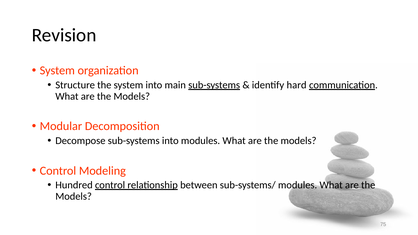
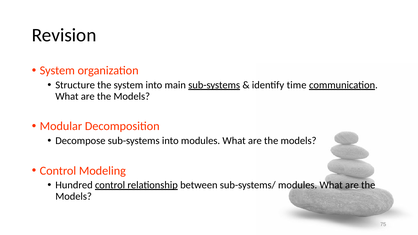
hard: hard -> time
